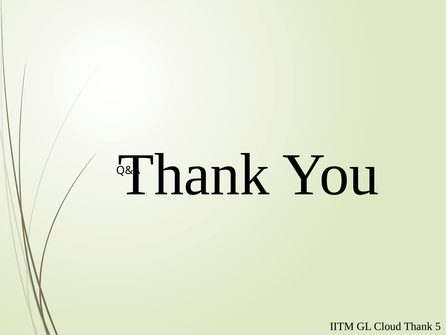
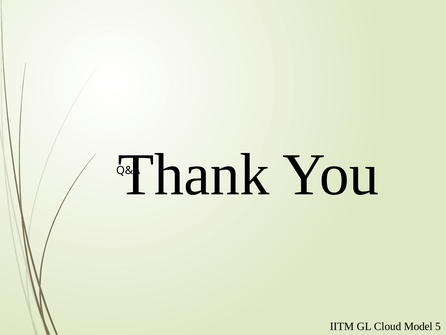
Cloud Thank: Thank -> Model
